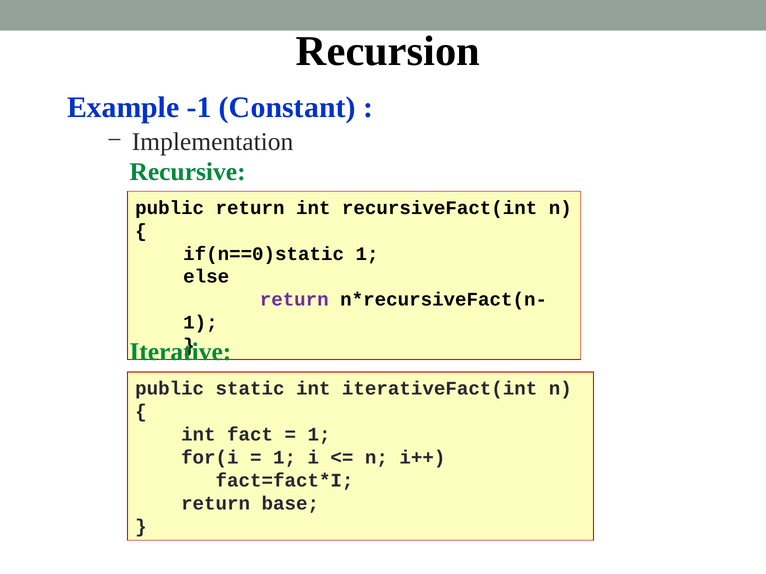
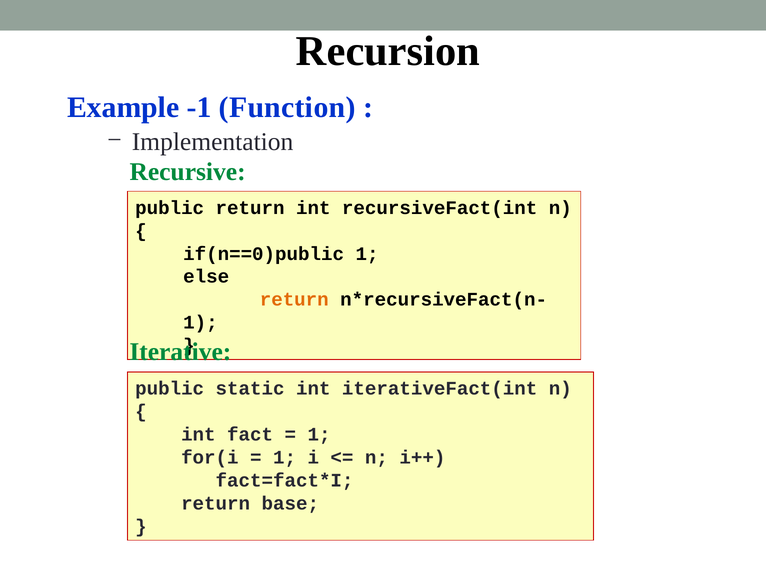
Constant: Constant -> Function
if(n==0)static: if(n==0)static -> if(n==0)public
return at (294, 300) colour: purple -> orange
